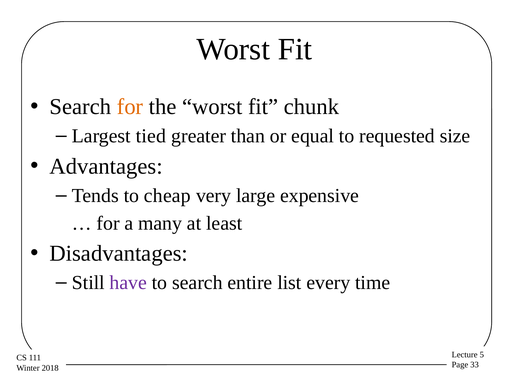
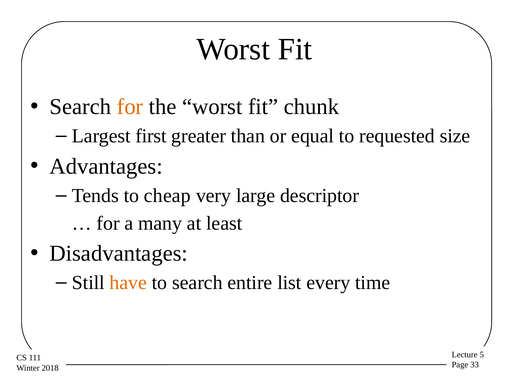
tied: tied -> first
expensive: expensive -> descriptor
have colour: purple -> orange
